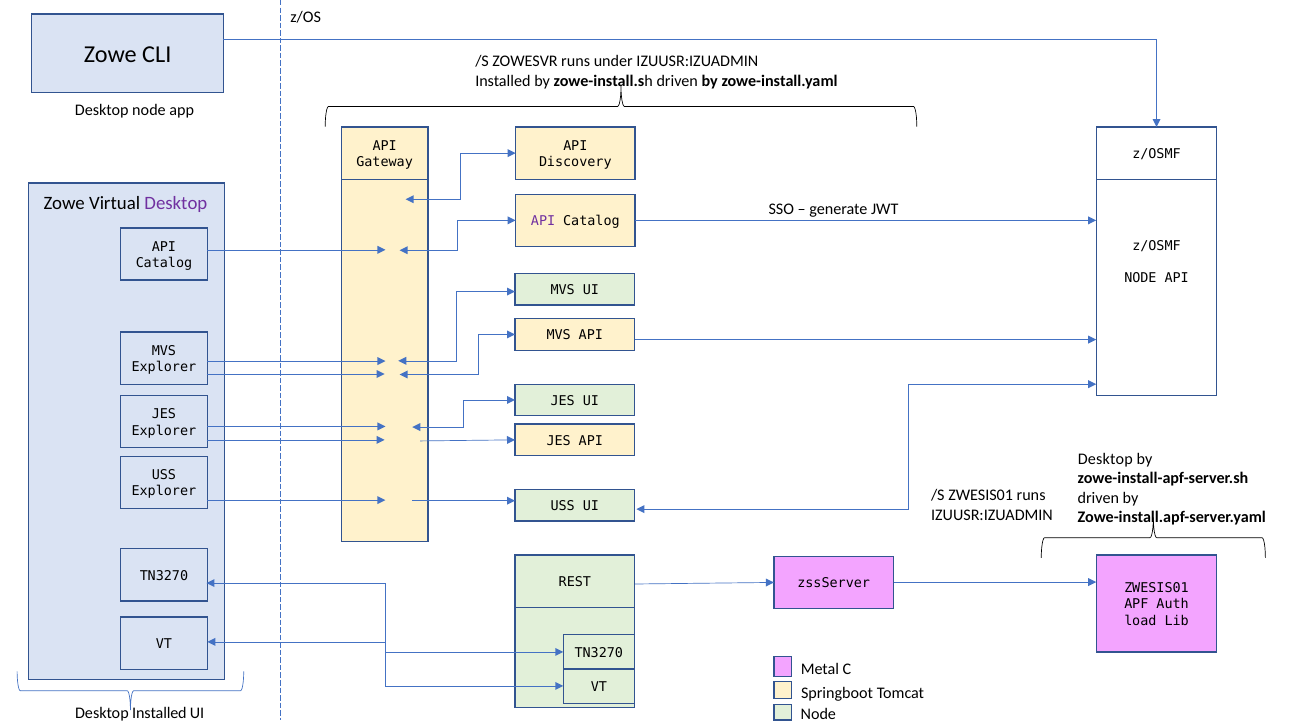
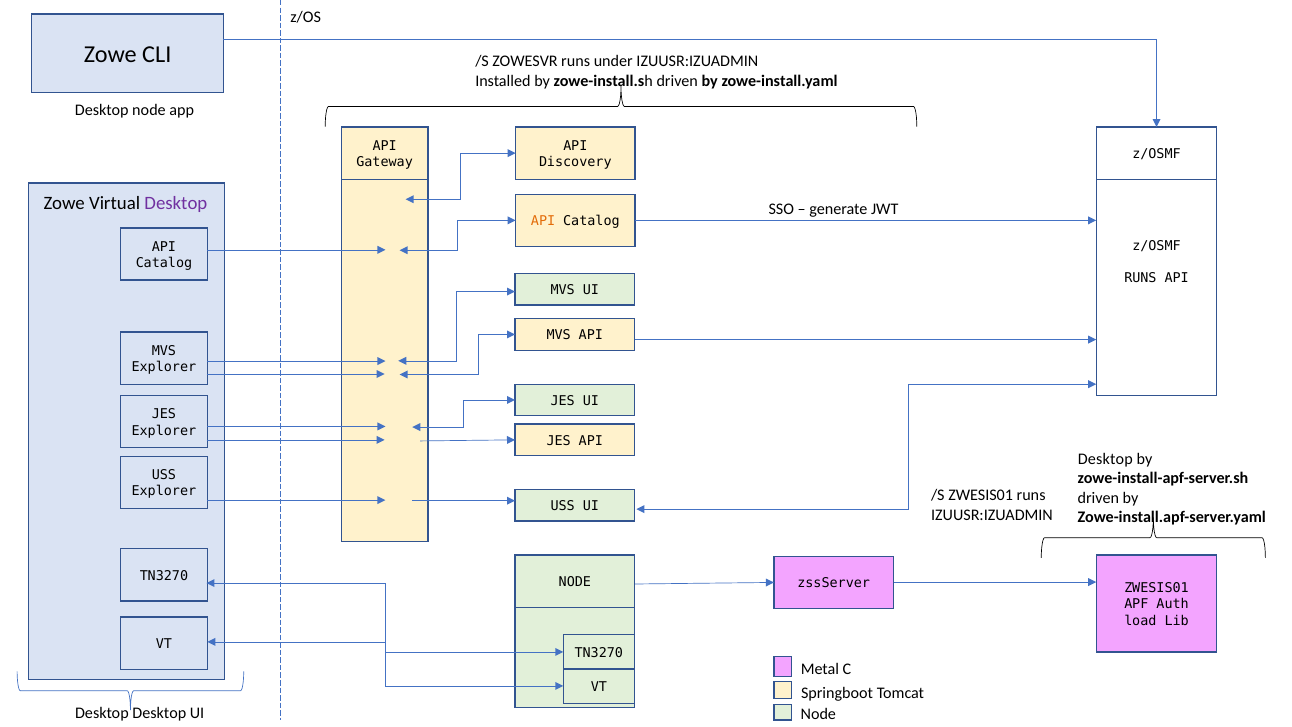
API at (543, 221) colour: purple -> orange
NODE at (1140, 278): NODE -> RUNS
REST at (575, 582): REST -> NODE
Installed at (159, 713): Installed -> Desktop
